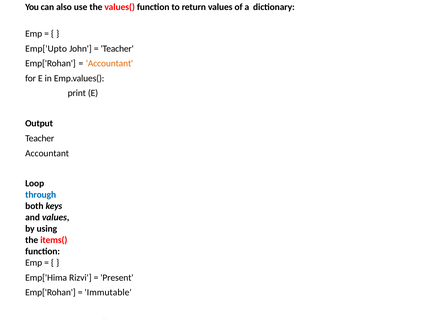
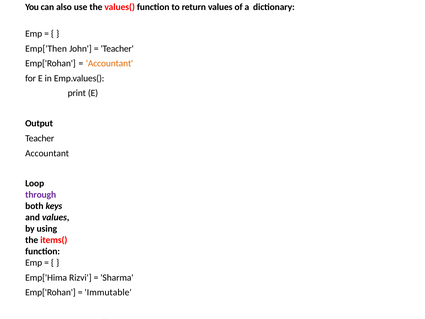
Emp['Upto: Emp['Upto -> Emp['Then
through colour: blue -> purple
Present: Present -> Sharma
